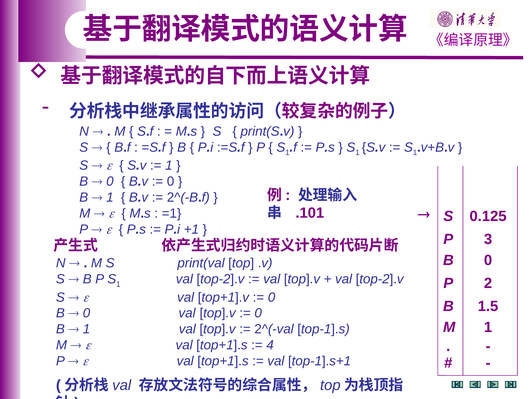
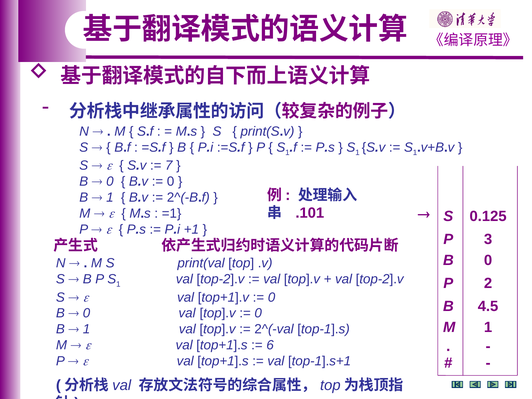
1 at (169, 166): 1 -> 7
1.5: 1.5 -> 4.5
4: 4 -> 6
